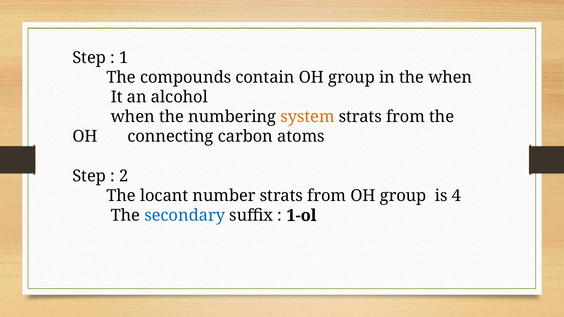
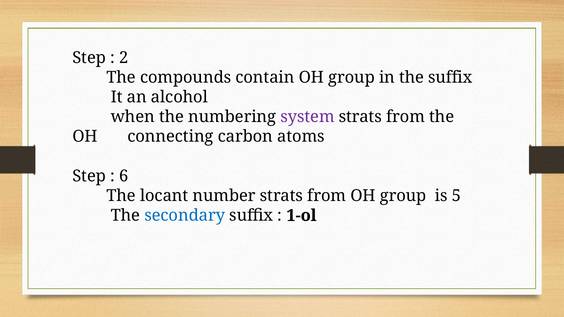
1: 1 -> 2
the when: when -> suffix
system colour: orange -> purple
2: 2 -> 6
4: 4 -> 5
